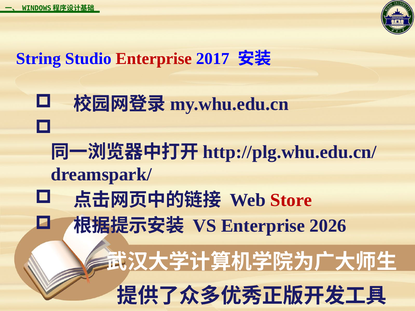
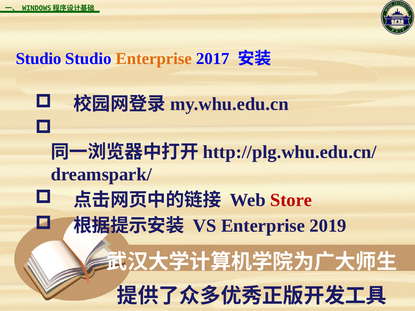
String at (38, 59): String -> Studio
Enterprise at (154, 59) colour: red -> orange
2026: 2026 -> 2019
